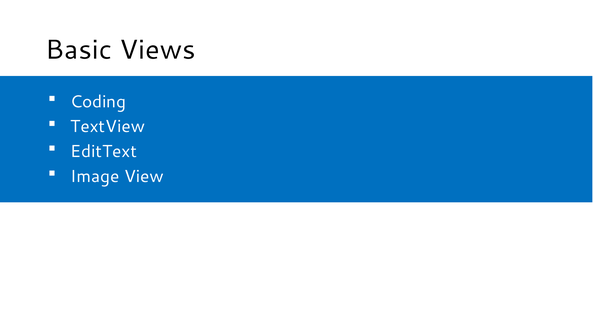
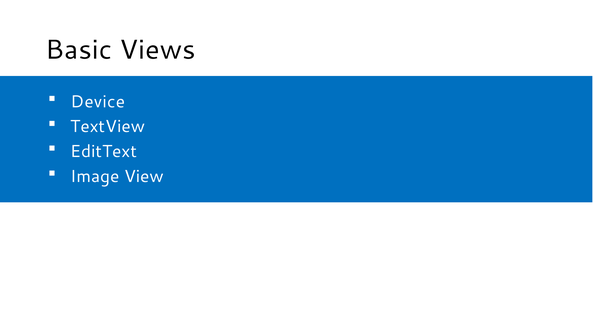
Coding: Coding -> Device
